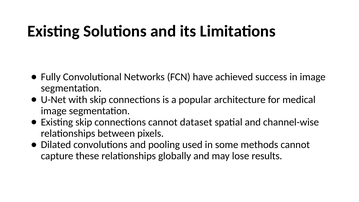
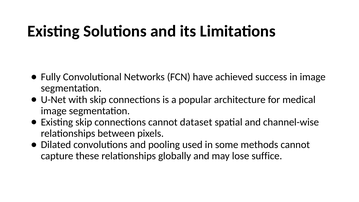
results: results -> suffice
